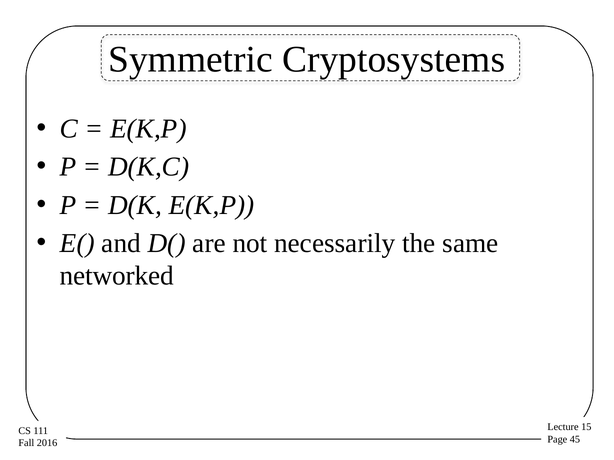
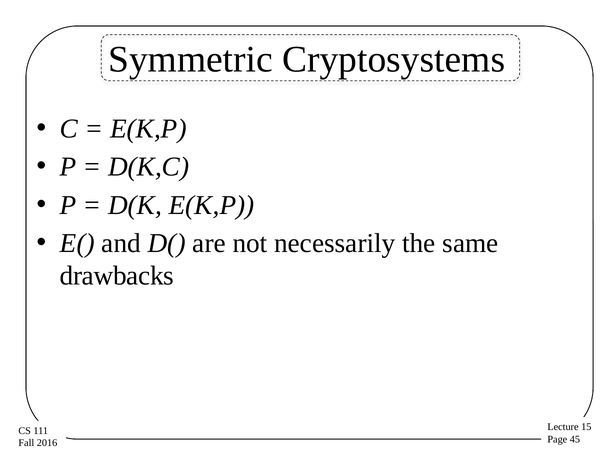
networked: networked -> drawbacks
